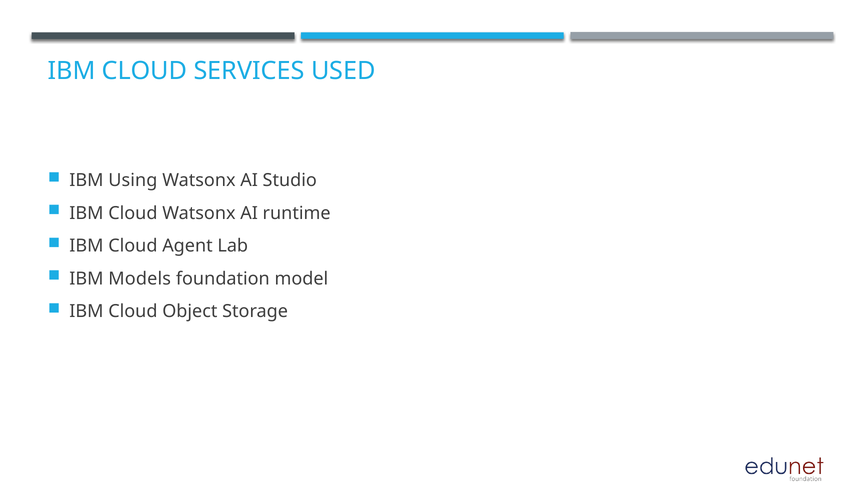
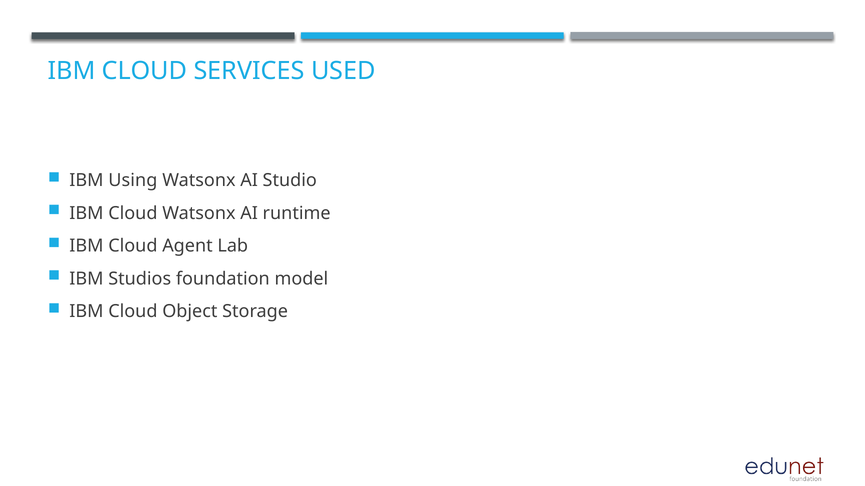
Models: Models -> Studios
